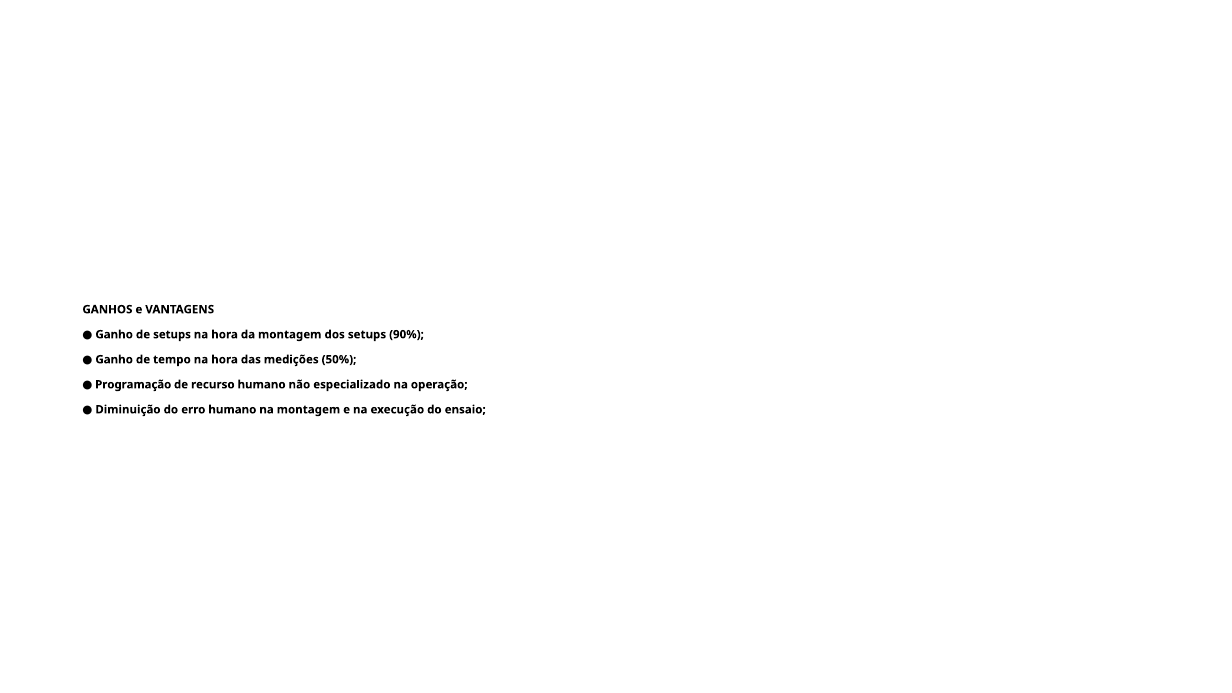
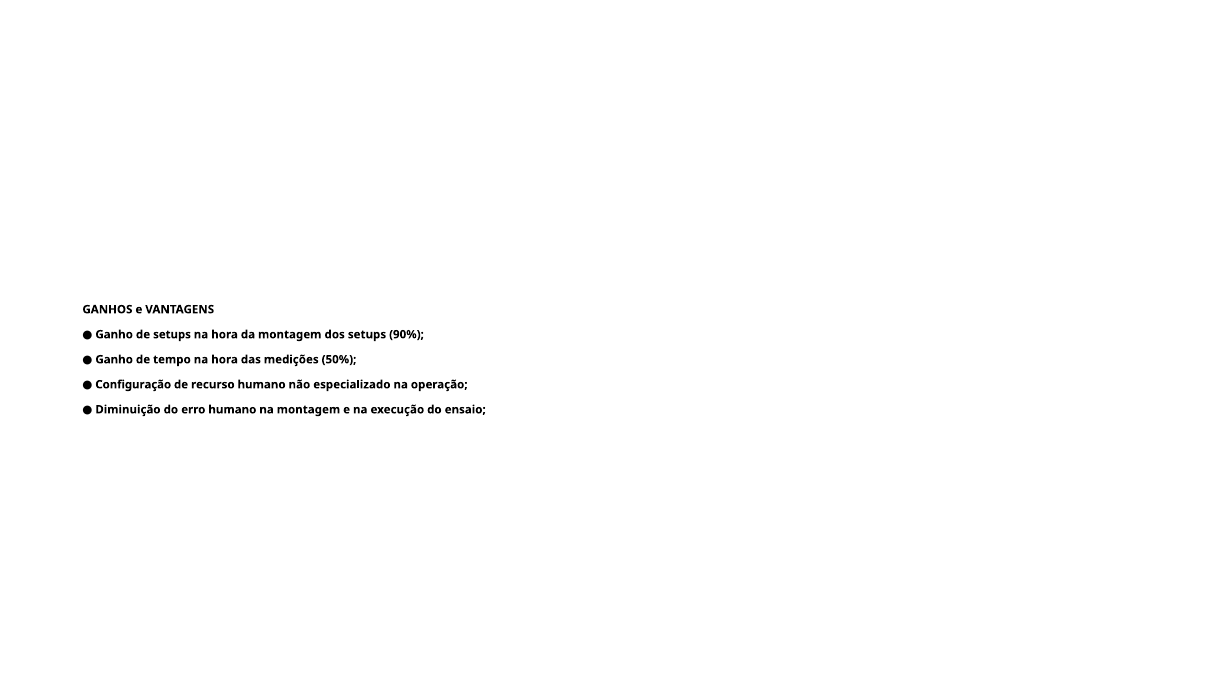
Programação: Programação -> Configuração
